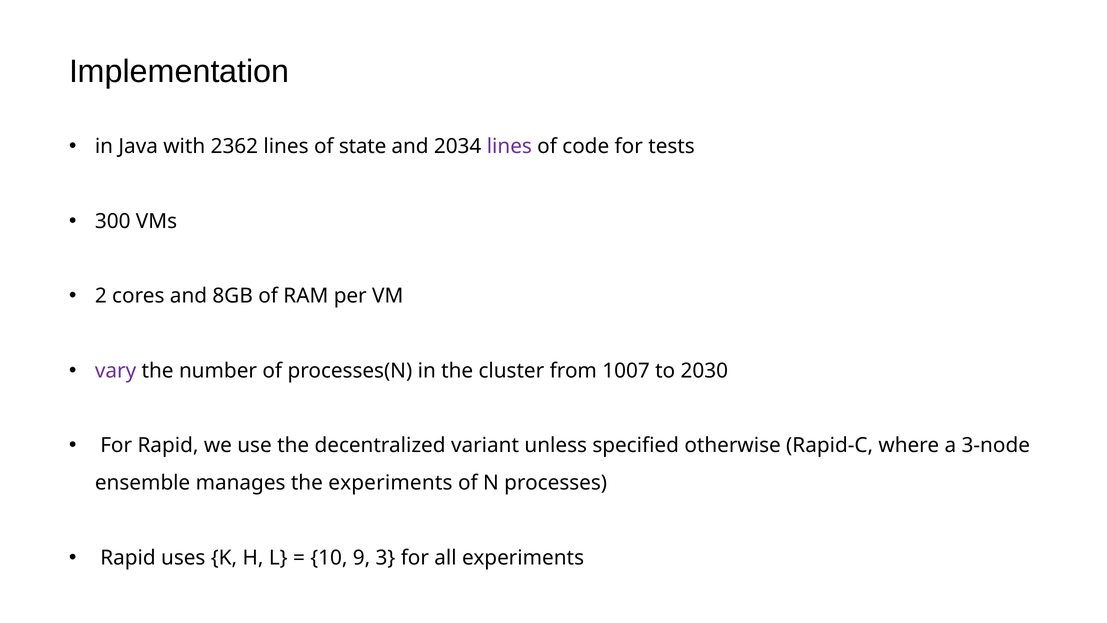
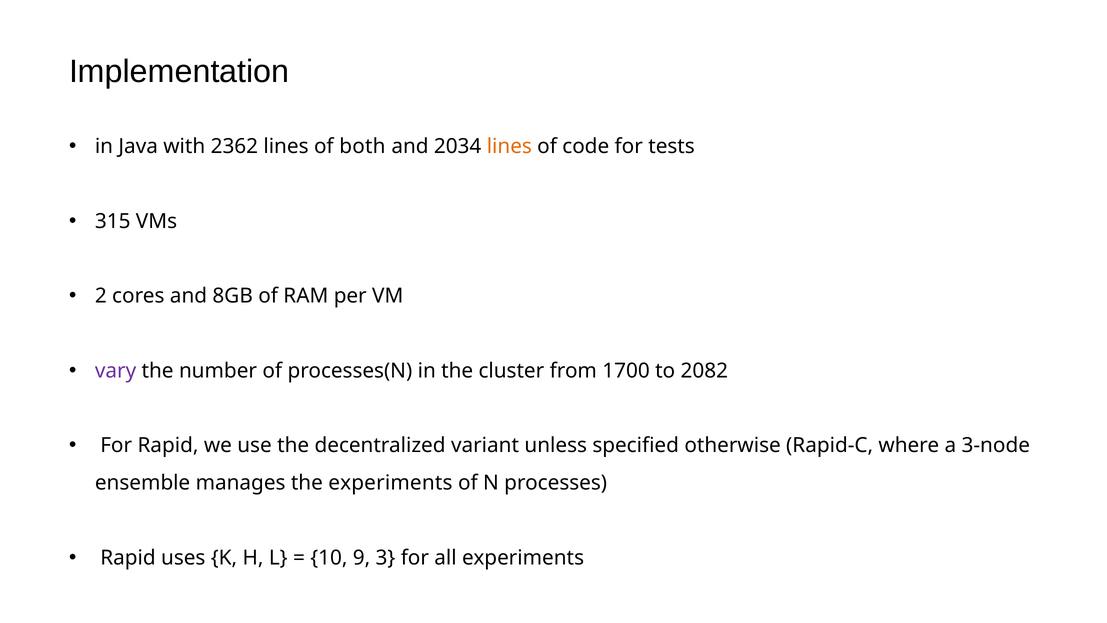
state: state -> both
lines at (509, 147) colour: purple -> orange
300: 300 -> 315
1007: 1007 -> 1700
2030: 2030 -> 2082
